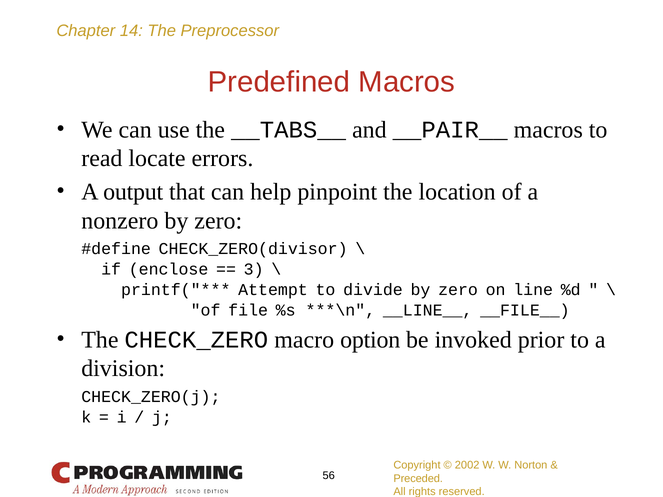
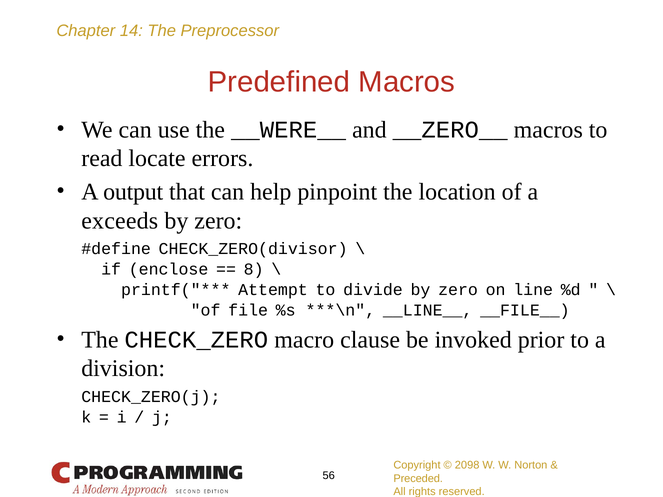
__TABS__: __TABS__ -> __WERE__
__PAIR__: __PAIR__ -> __ZERO__
nonzero: nonzero -> exceeds
3: 3 -> 8
option: option -> clause
2002: 2002 -> 2098
